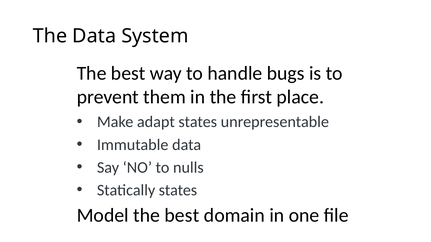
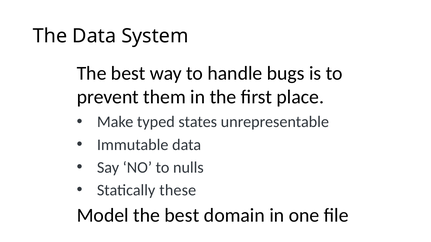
adapt: adapt -> typed
Statically states: states -> these
